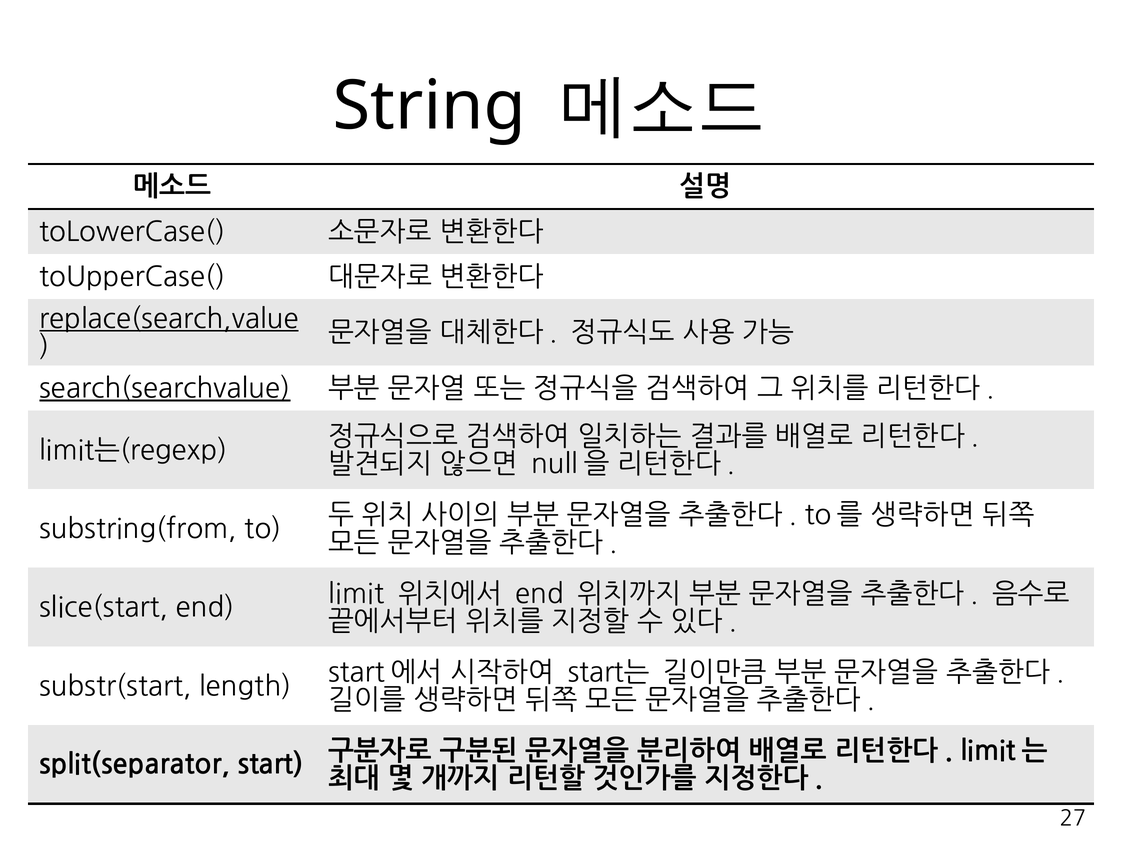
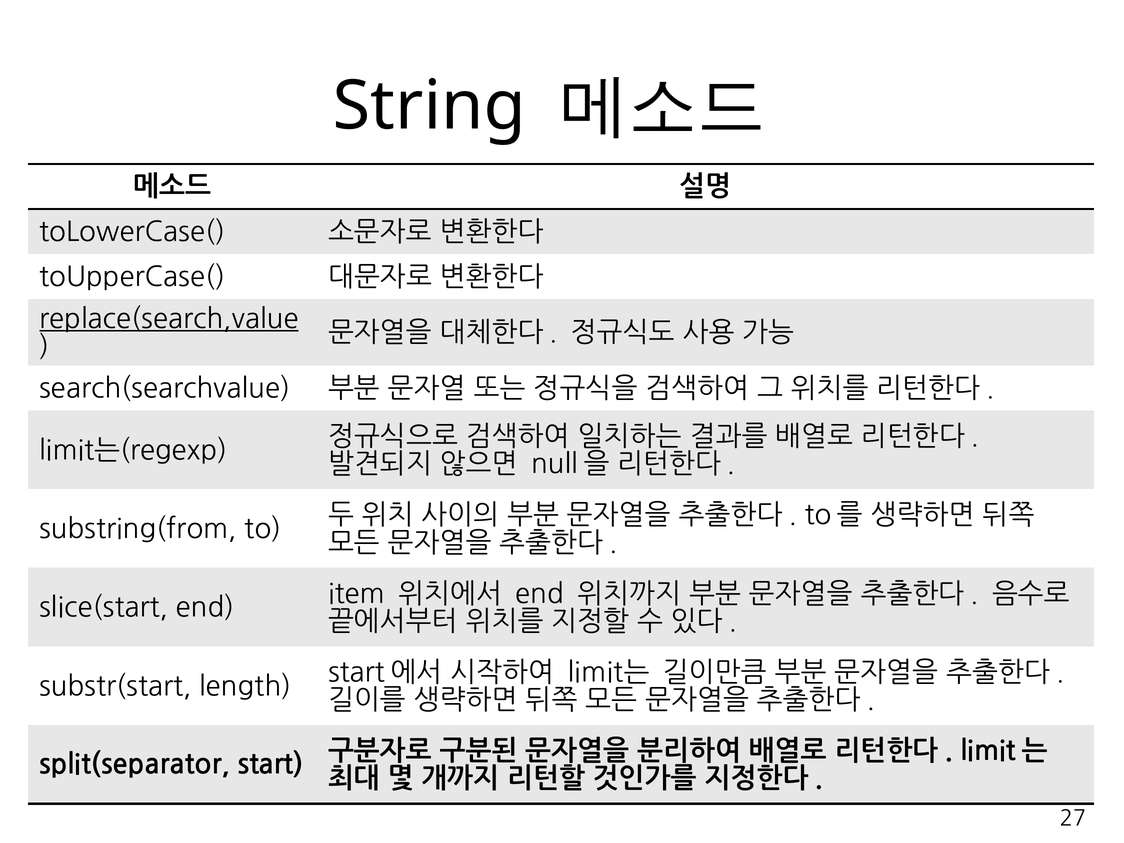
search(searchvalue underline: present -> none
limit: limit -> item
start는 at (609, 673): start는 -> limit는
